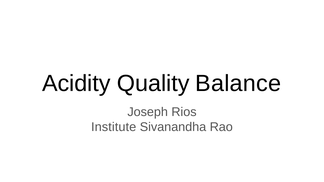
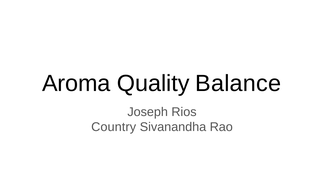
Acidity: Acidity -> Aroma
Institute: Institute -> Country
